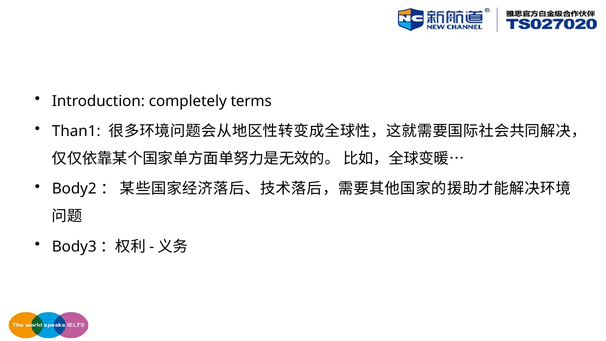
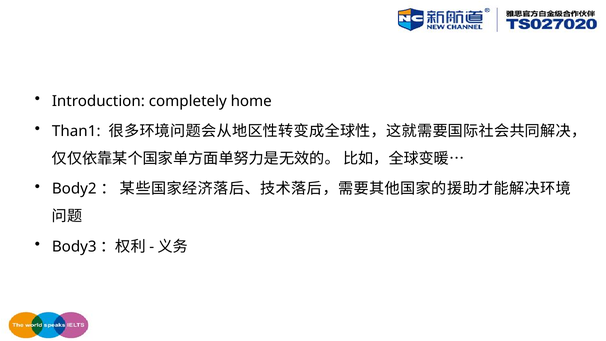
terms: terms -> home
